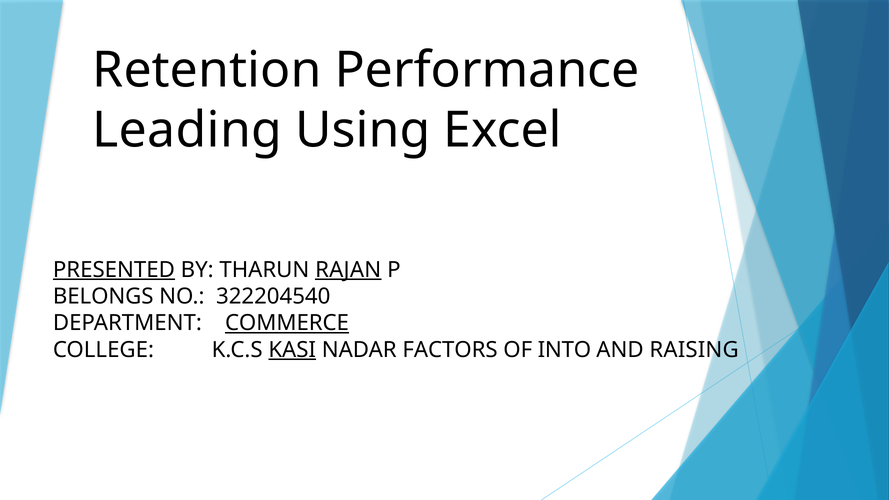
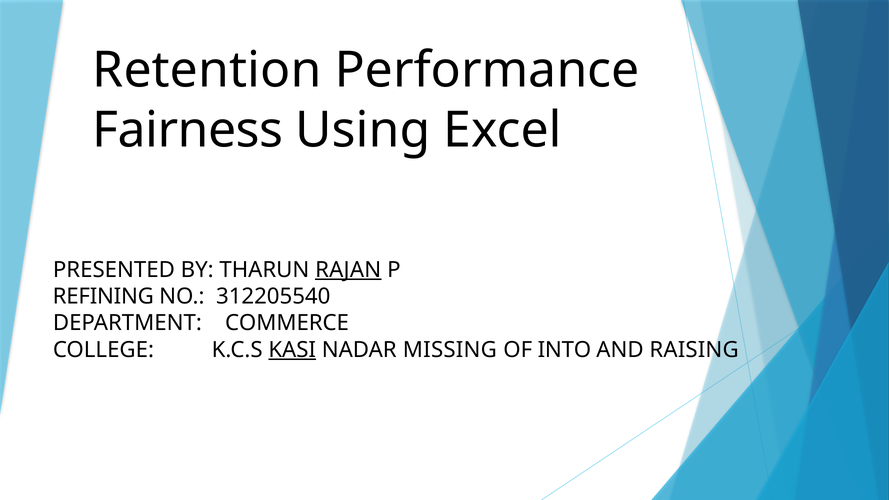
Leading: Leading -> Fairness
PRESENTED underline: present -> none
BELONGS: BELONGS -> REFINING
322204540: 322204540 -> 312205540
COMMERCE underline: present -> none
FACTORS: FACTORS -> MISSING
